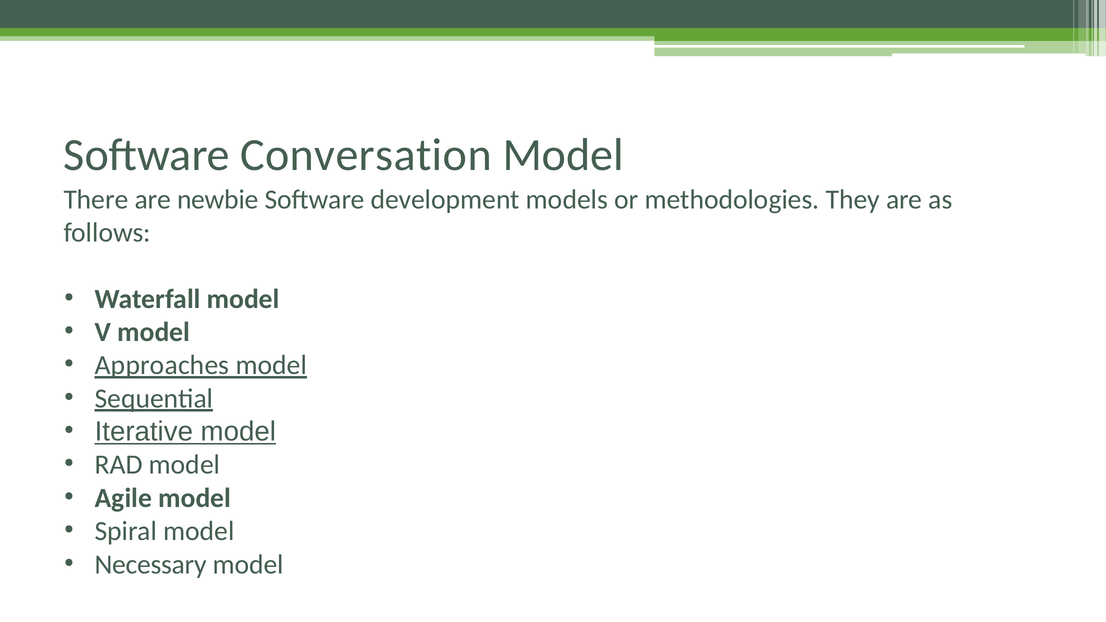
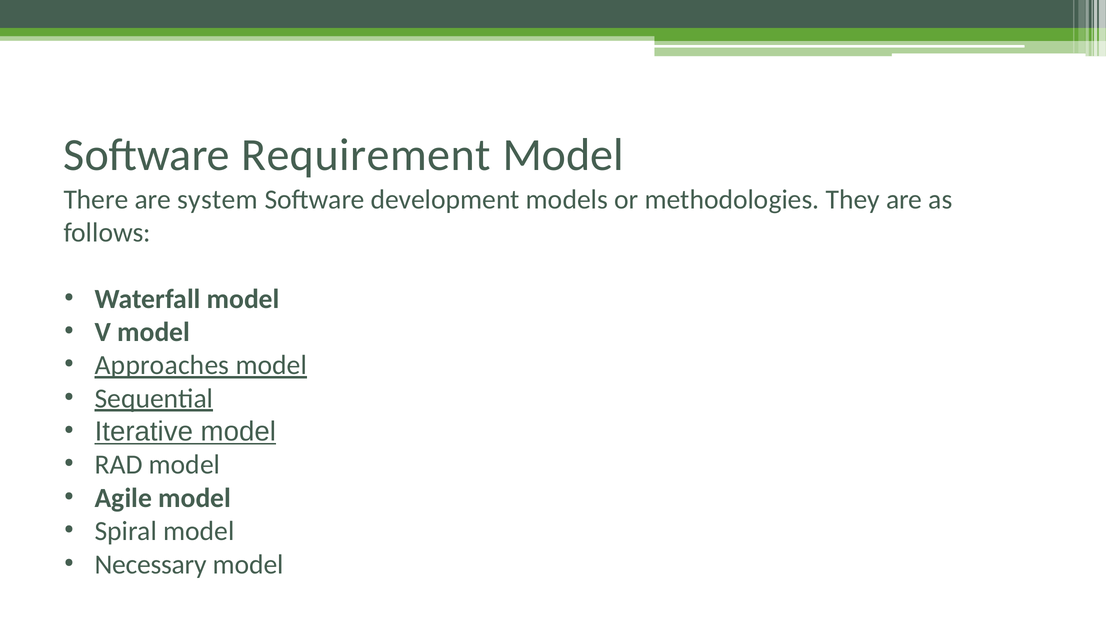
Conversation: Conversation -> Requirement
newbie: newbie -> system
